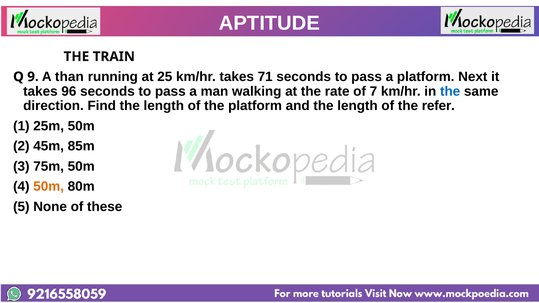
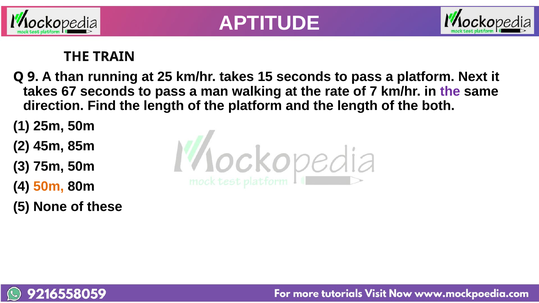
71: 71 -> 15
96: 96 -> 67
the at (450, 91) colour: blue -> purple
refer: refer -> both
